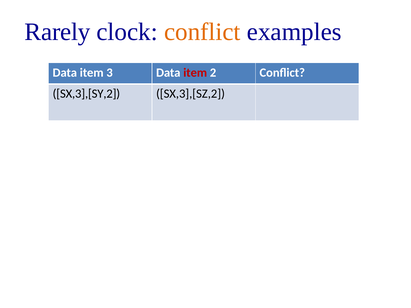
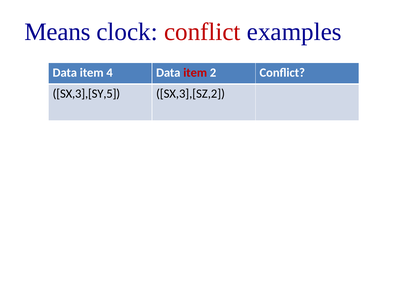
Rarely: Rarely -> Means
conflict at (202, 32) colour: orange -> red
3: 3 -> 4
SX,3],[SY,2: SX,3],[SY,2 -> SX,3],[SY,5
